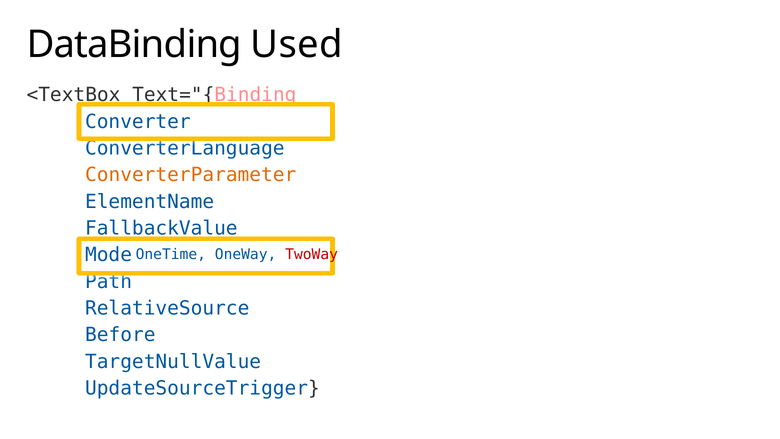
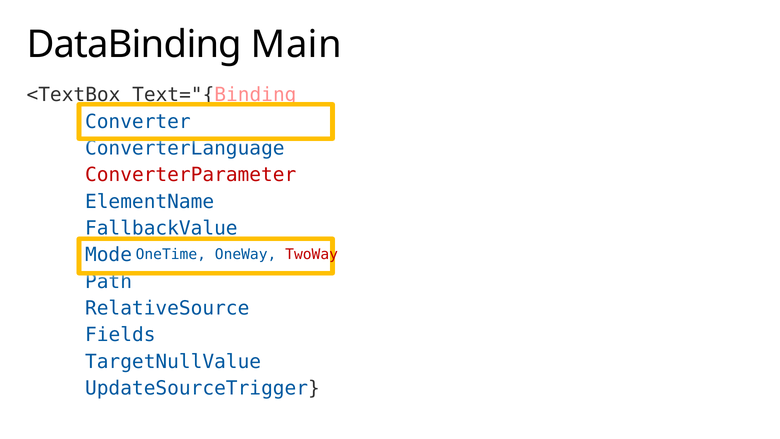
Used: Used -> Main
ConverterParameter colour: orange -> red
Before: Before -> Fields
